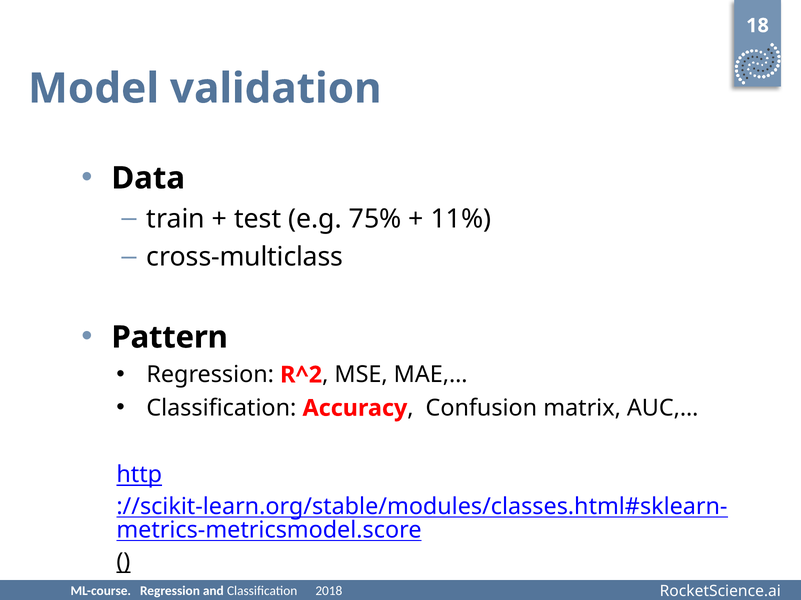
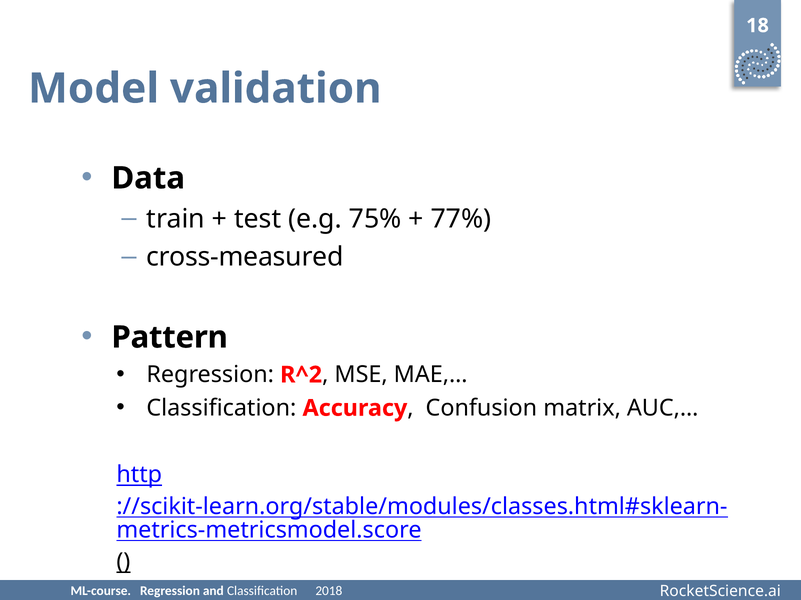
11%: 11% -> 77%
cross-multiclass: cross-multiclass -> cross-measured
